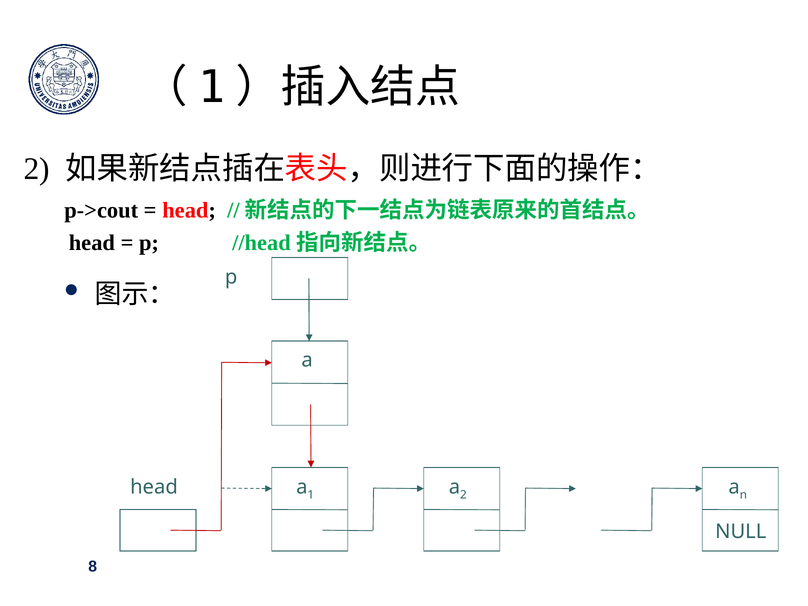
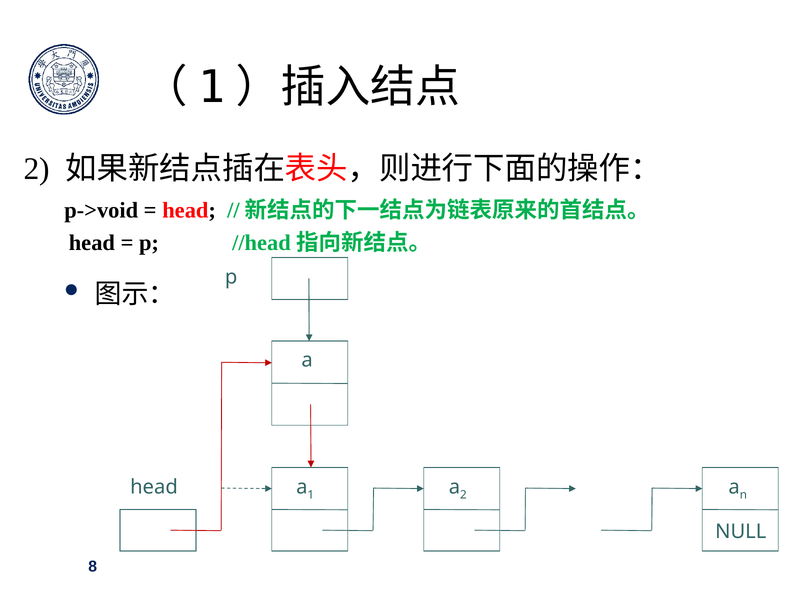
p->cout: p->cout -> p->void
